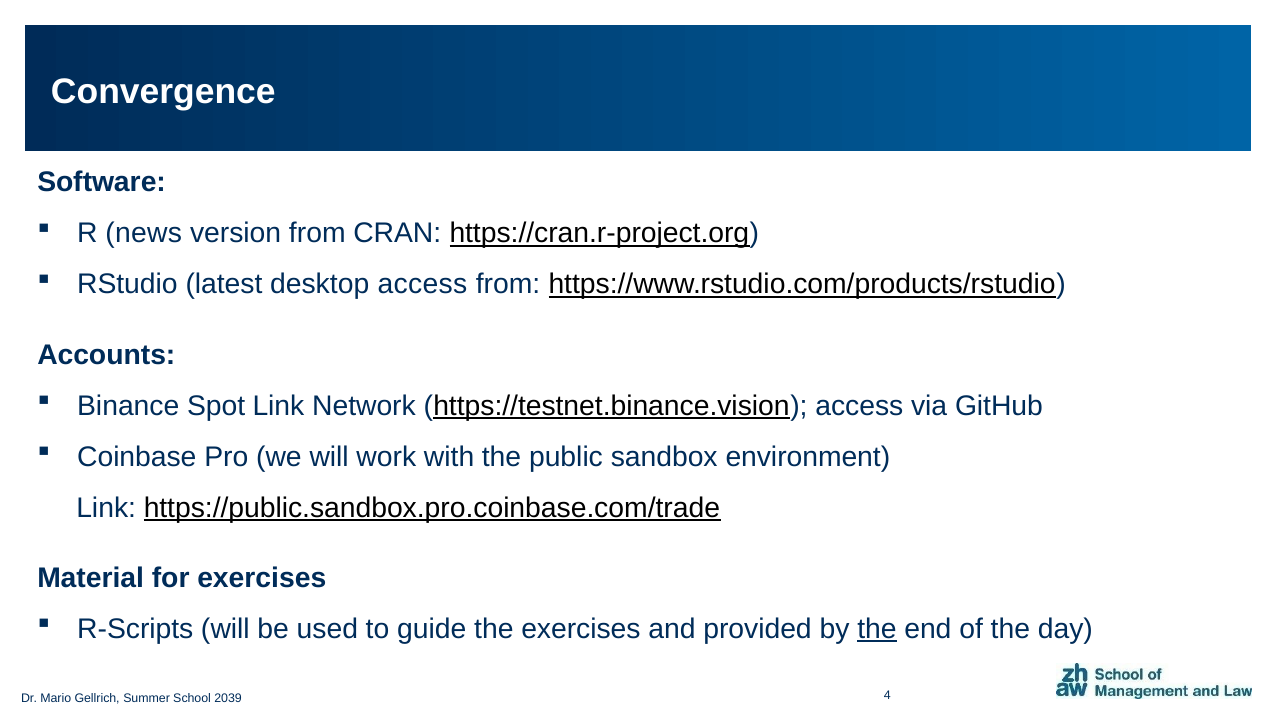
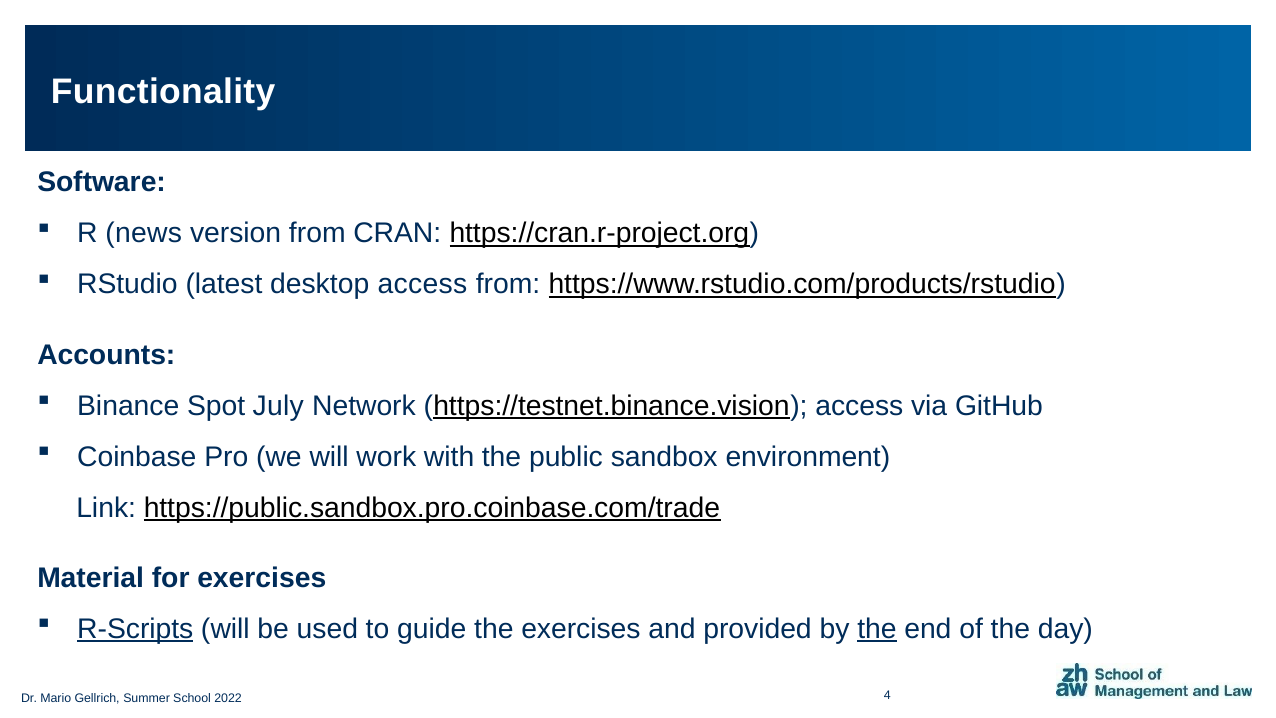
Convergence: Convergence -> Functionality
Spot Link: Link -> July
R-Scripts underline: none -> present
2039: 2039 -> 2022
